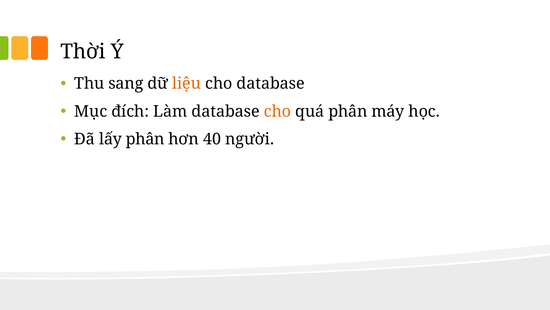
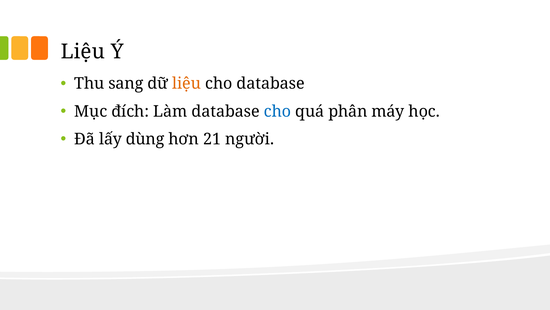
Thời at (83, 52): Thời -> Liệu
cho at (278, 111) colour: orange -> blue
lấy phân: phân -> dùng
40: 40 -> 21
